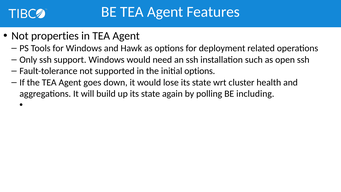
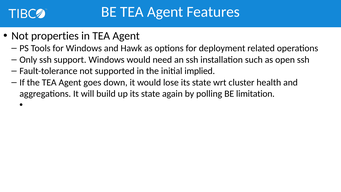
initial options: options -> implied
including: including -> limitation
